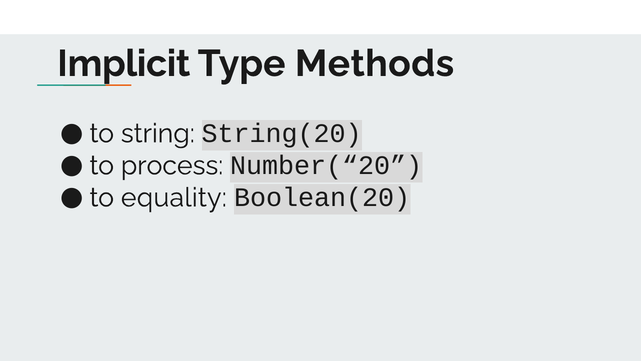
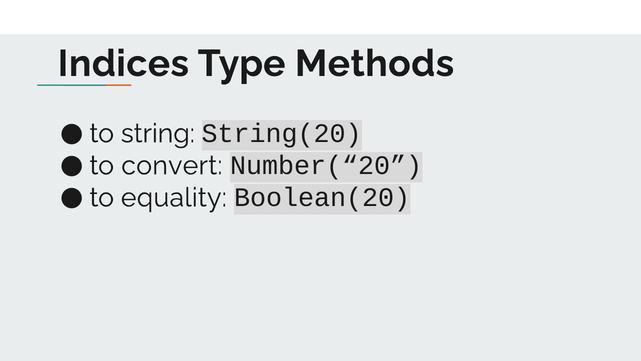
Implicit: Implicit -> Indices
process: process -> convert
